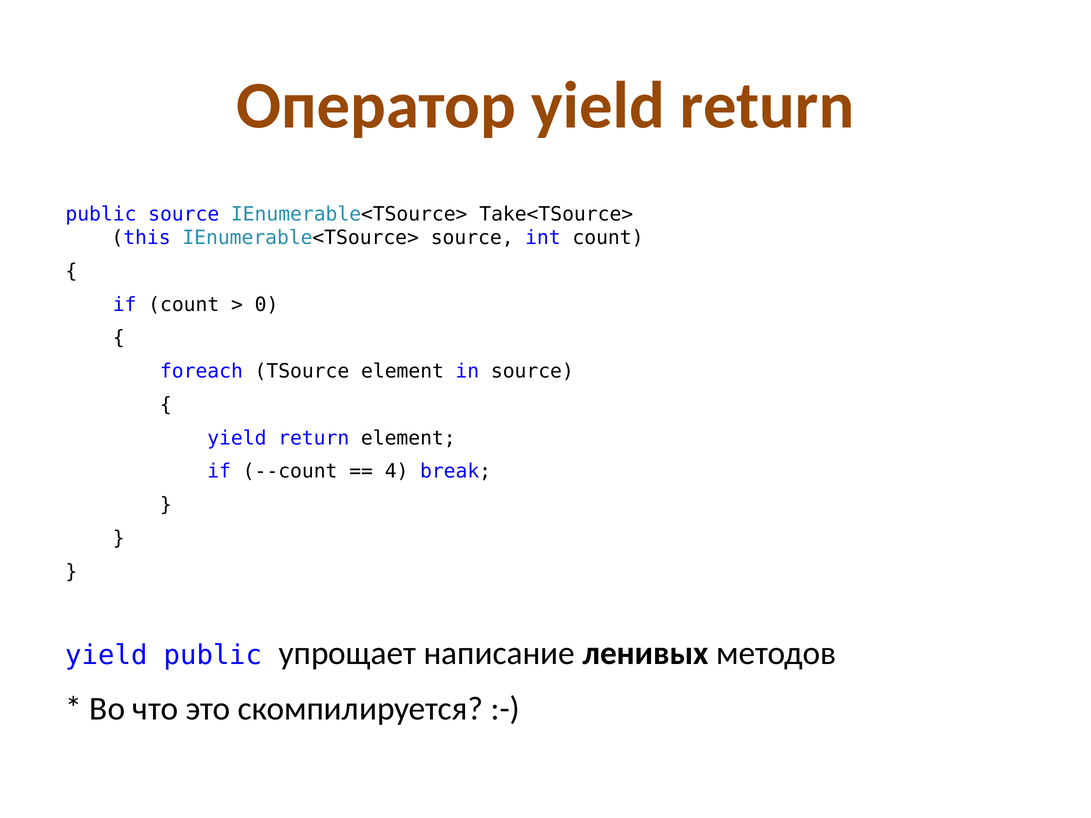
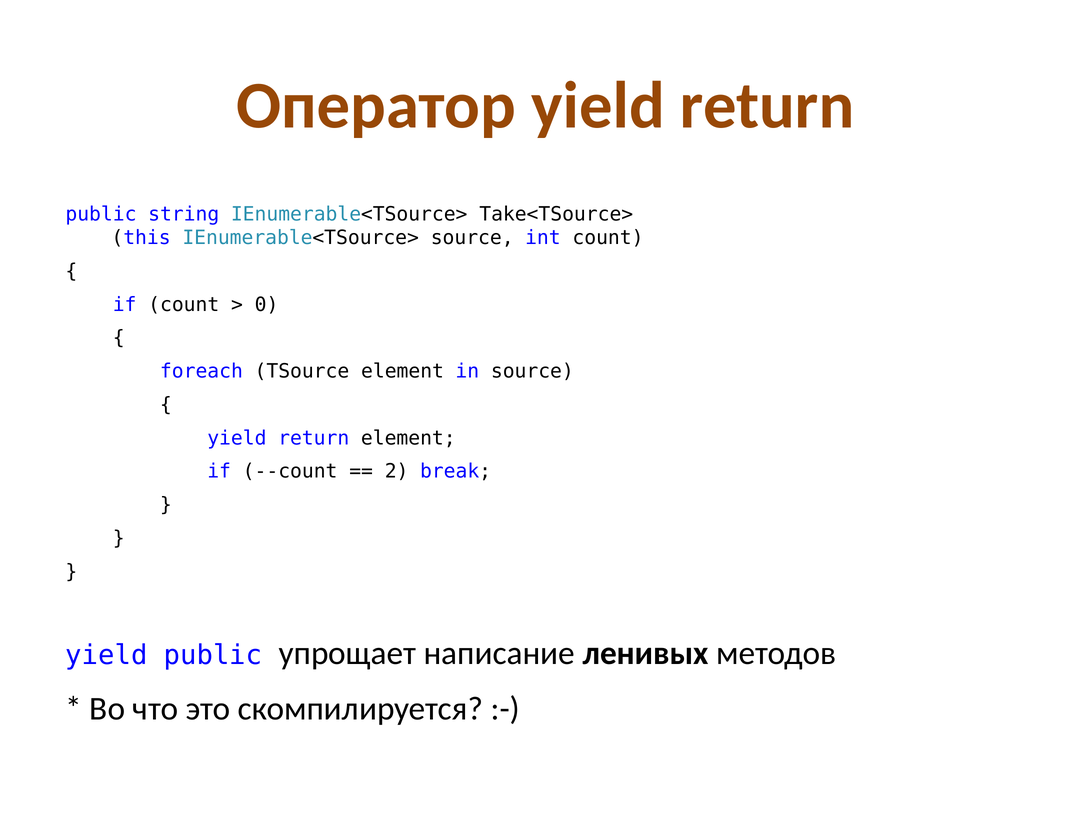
public source: source -> string
4: 4 -> 2
